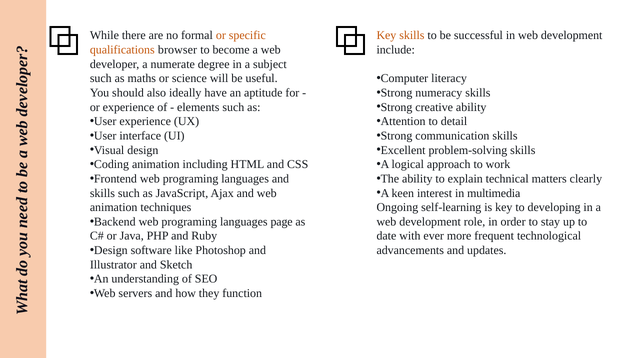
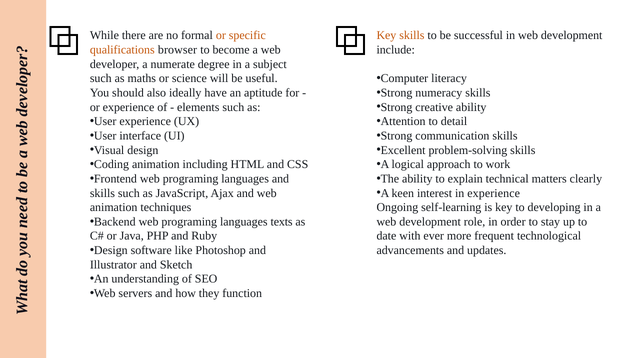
in multimedia: multimedia -> experience
page: page -> texts
